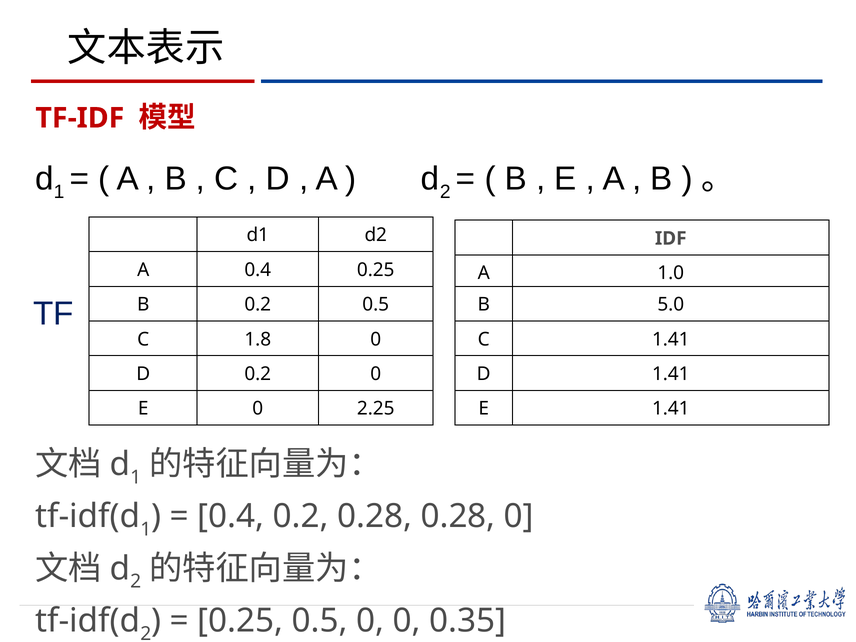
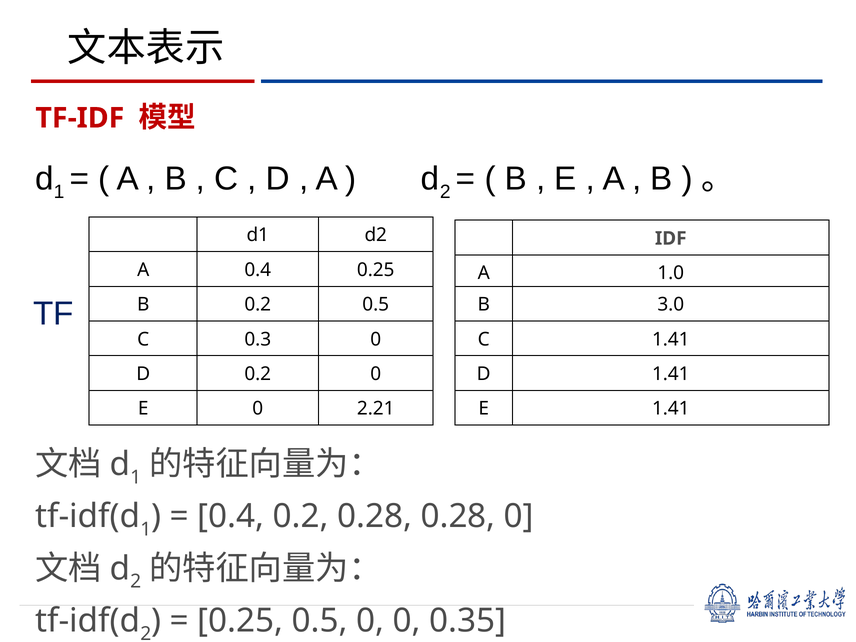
5.0: 5.0 -> 3.0
1.8: 1.8 -> 0.3
2.25: 2.25 -> 2.21
